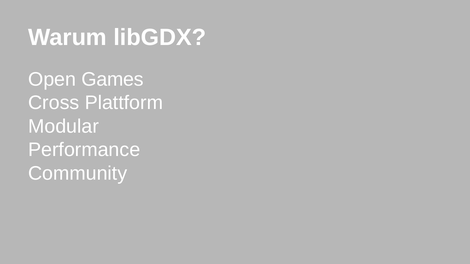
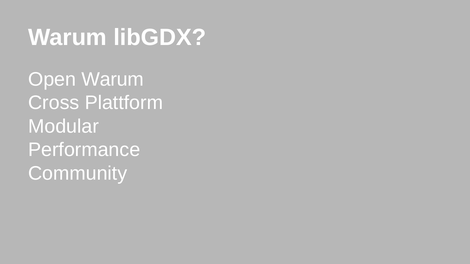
Open Games: Games -> Warum
